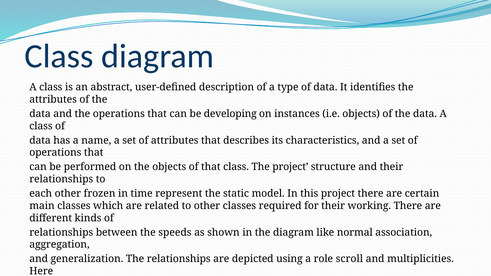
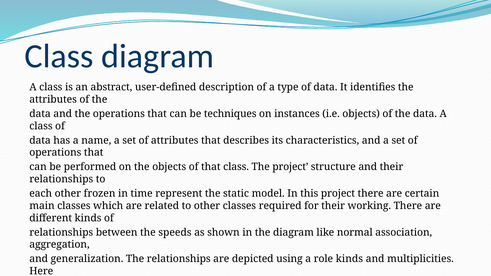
developing: developing -> techniques
role scroll: scroll -> kinds
